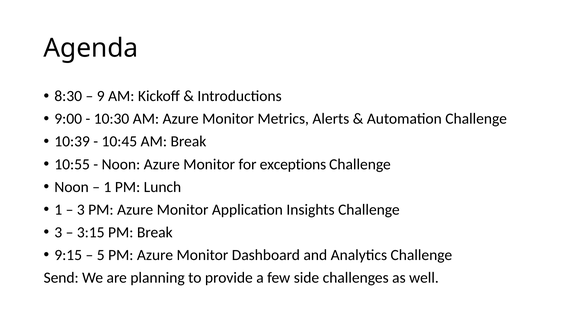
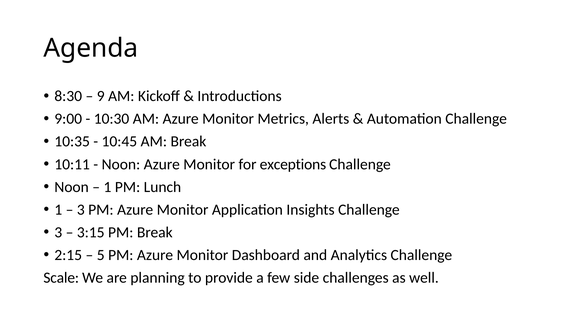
10:39: 10:39 -> 10:35
10:55: 10:55 -> 10:11
9:15: 9:15 -> 2:15
Send: Send -> Scale
